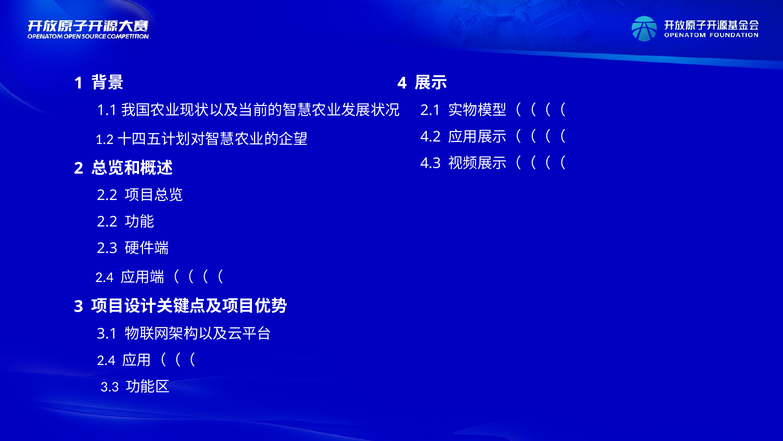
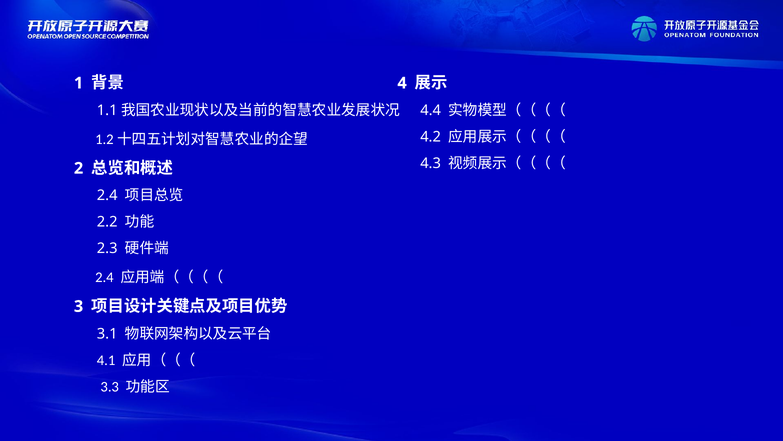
2.1: 2.1 -> 4.4
2.2 at (107, 195): 2.2 -> 2.4
2.4 at (106, 360): 2.4 -> 4.1
